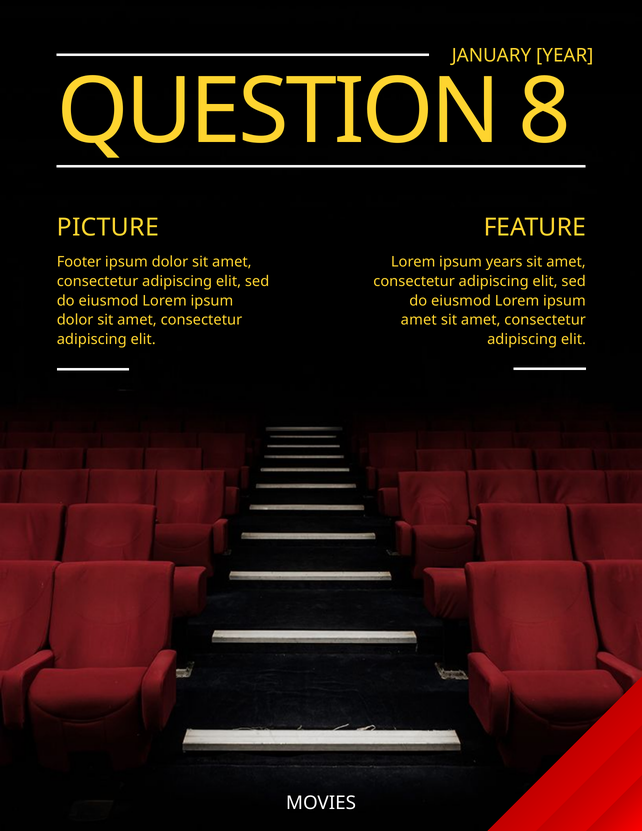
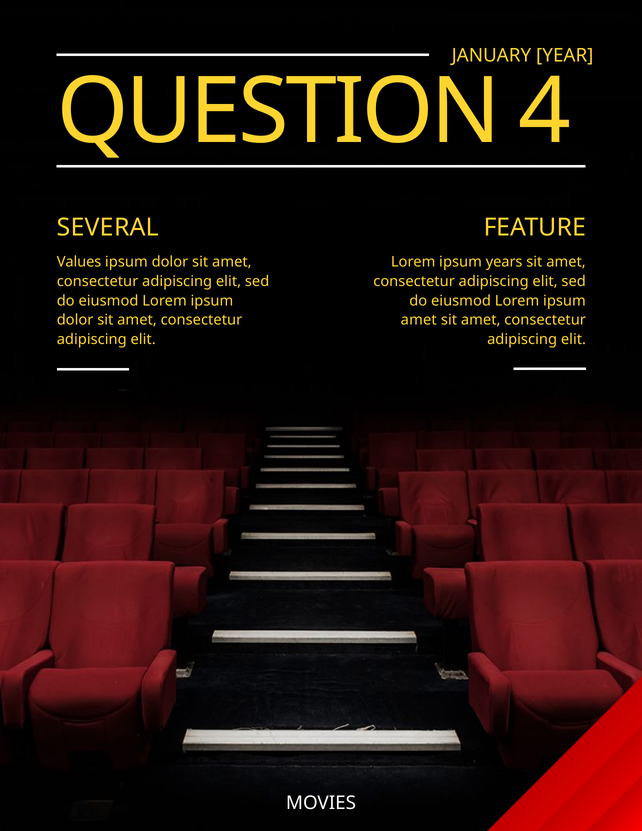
8: 8 -> 4
PICTURE: PICTURE -> SEVERAL
Footer: Footer -> Values
